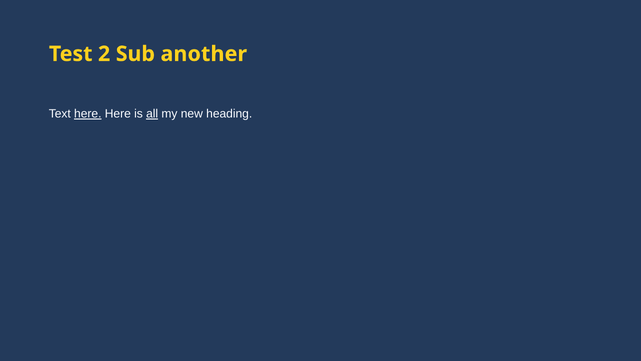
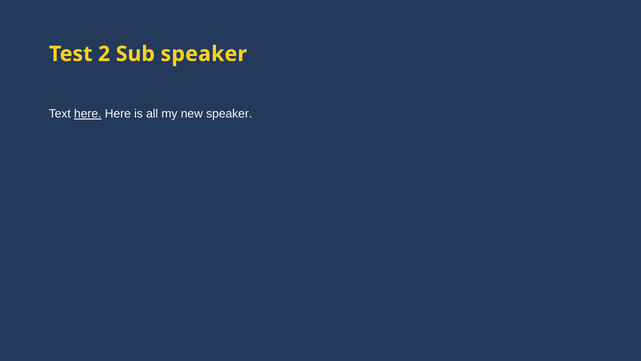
Sub another: another -> speaker
all underline: present -> none
new heading: heading -> speaker
